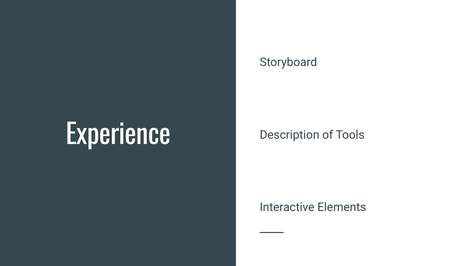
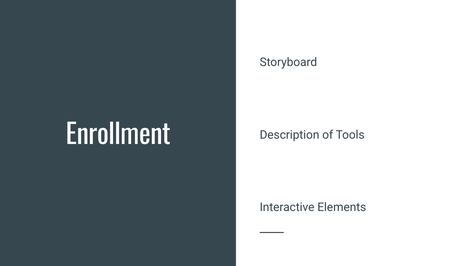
Experience: Experience -> Enrollment
